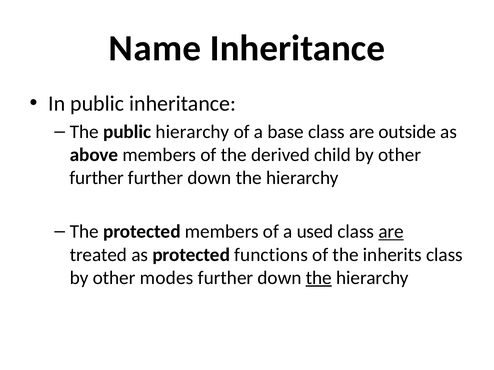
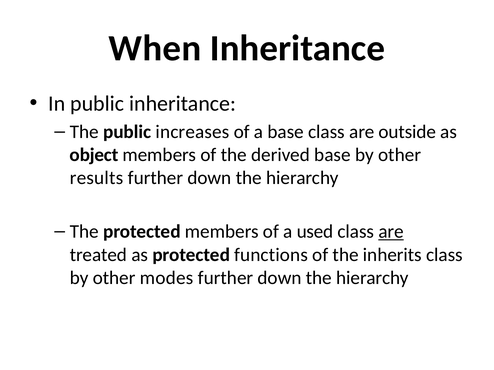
Name: Name -> When
public hierarchy: hierarchy -> increases
above: above -> object
derived child: child -> base
further at (97, 178): further -> results
the at (319, 278) underline: present -> none
